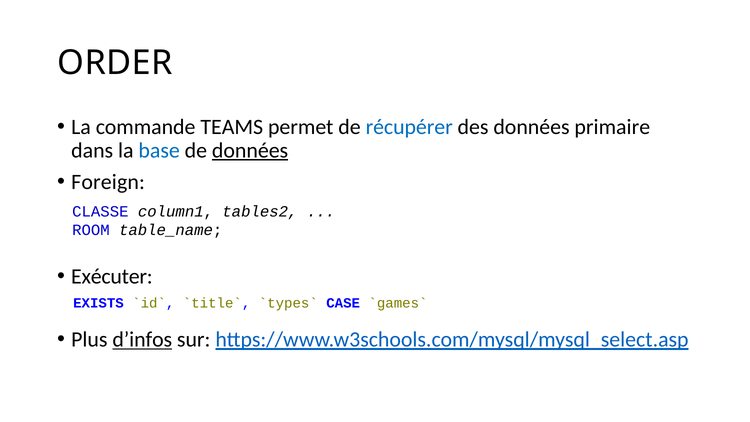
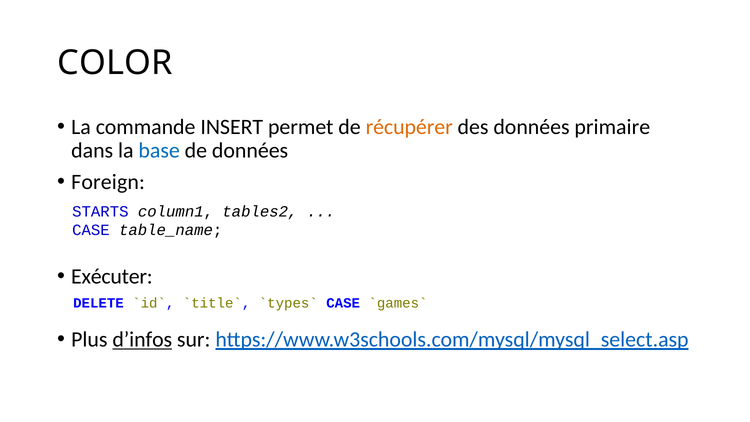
ORDER: ORDER -> COLOR
TEAMS: TEAMS -> INSERT
récupérer colour: blue -> orange
données at (250, 150) underline: present -> none
CLASSE: CLASSE -> STARTS
ROOM at (91, 230): ROOM -> CASE
EXISTS: EXISTS -> DELETE
